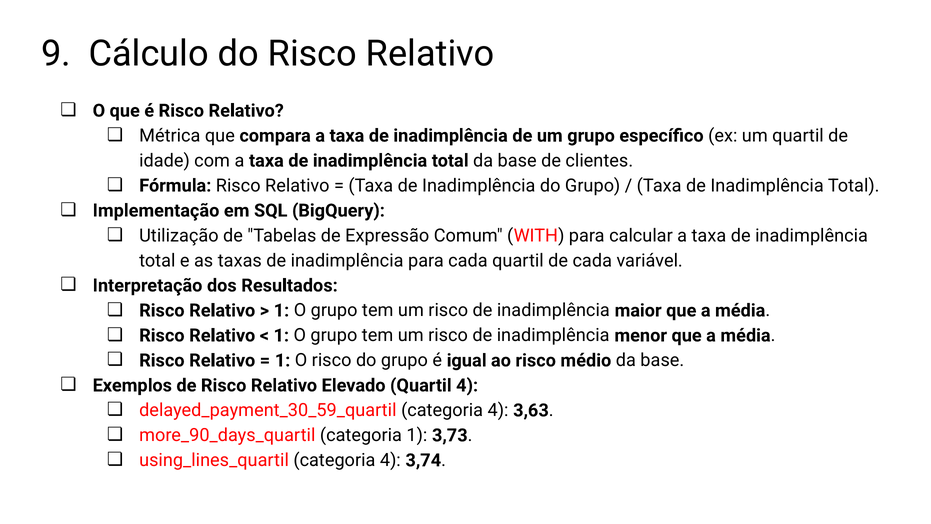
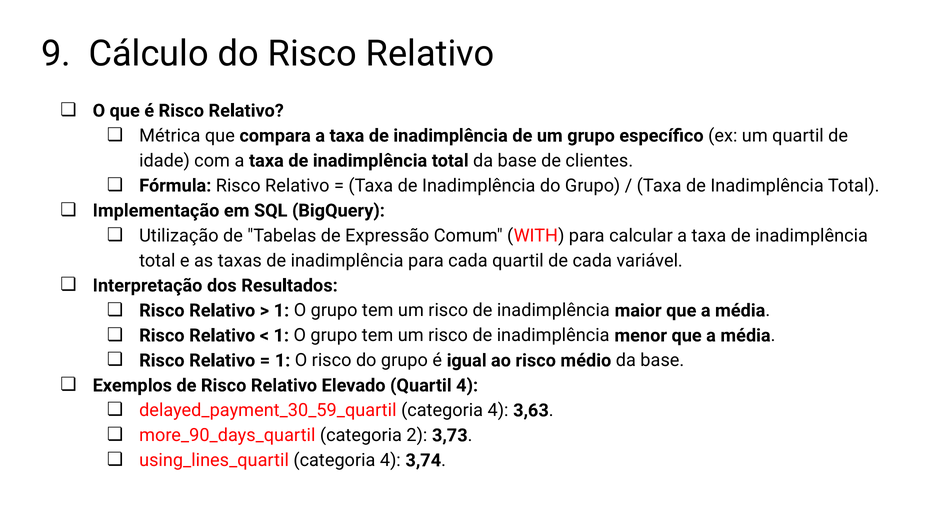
categoria 1: 1 -> 2
